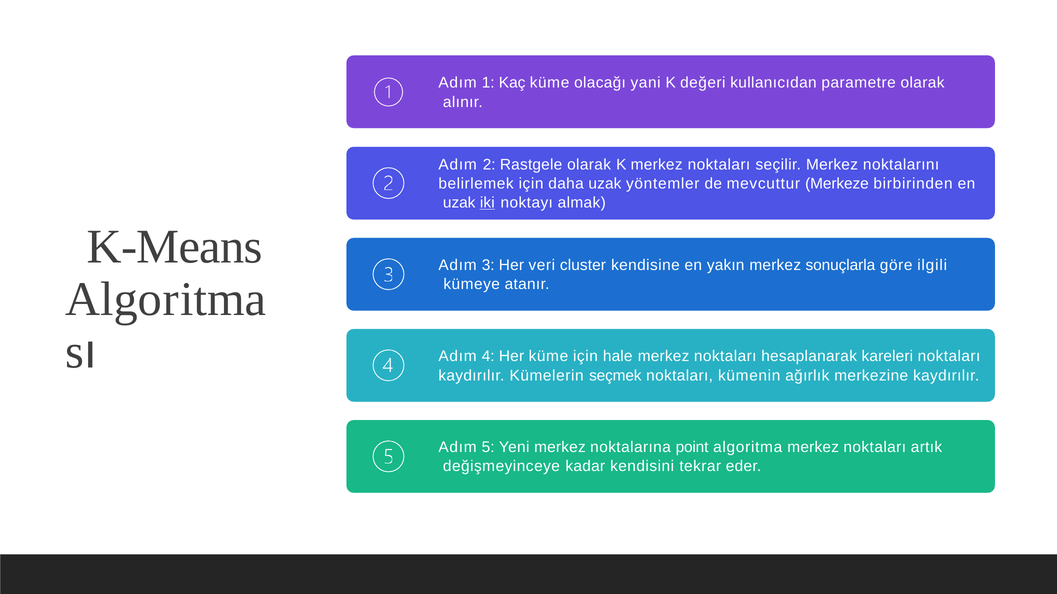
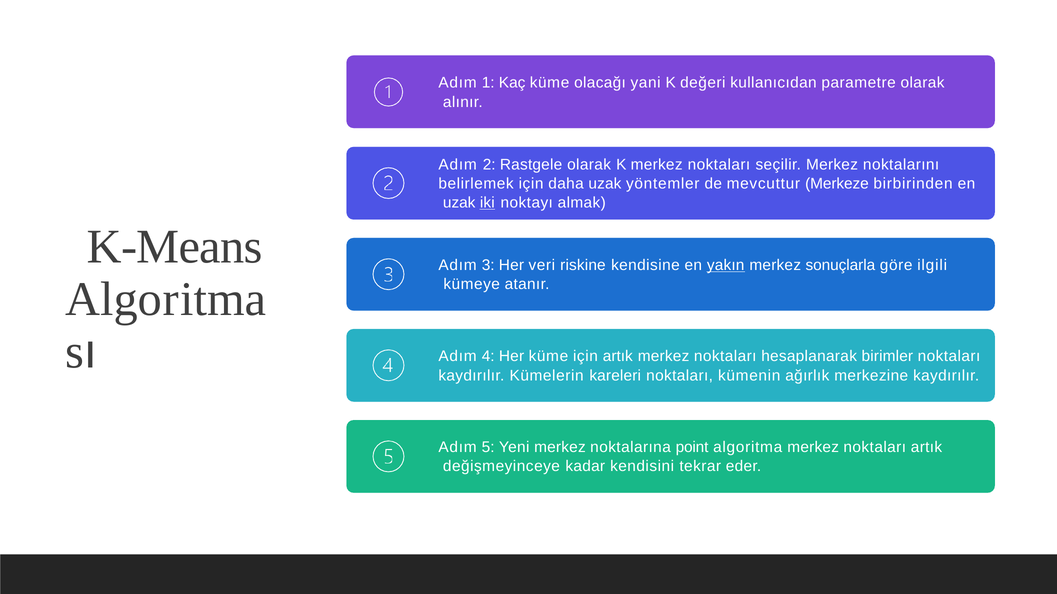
cluster: cluster -> riskine
yakın underline: none -> present
için hale: hale -> artık
kareleri: kareleri -> birimler
seçmek: seçmek -> kareleri
